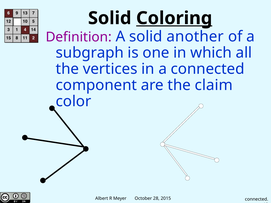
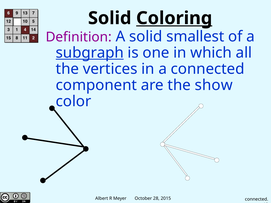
another: another -> smallest
subgraph underline: none -> present
claim: claim -> show
